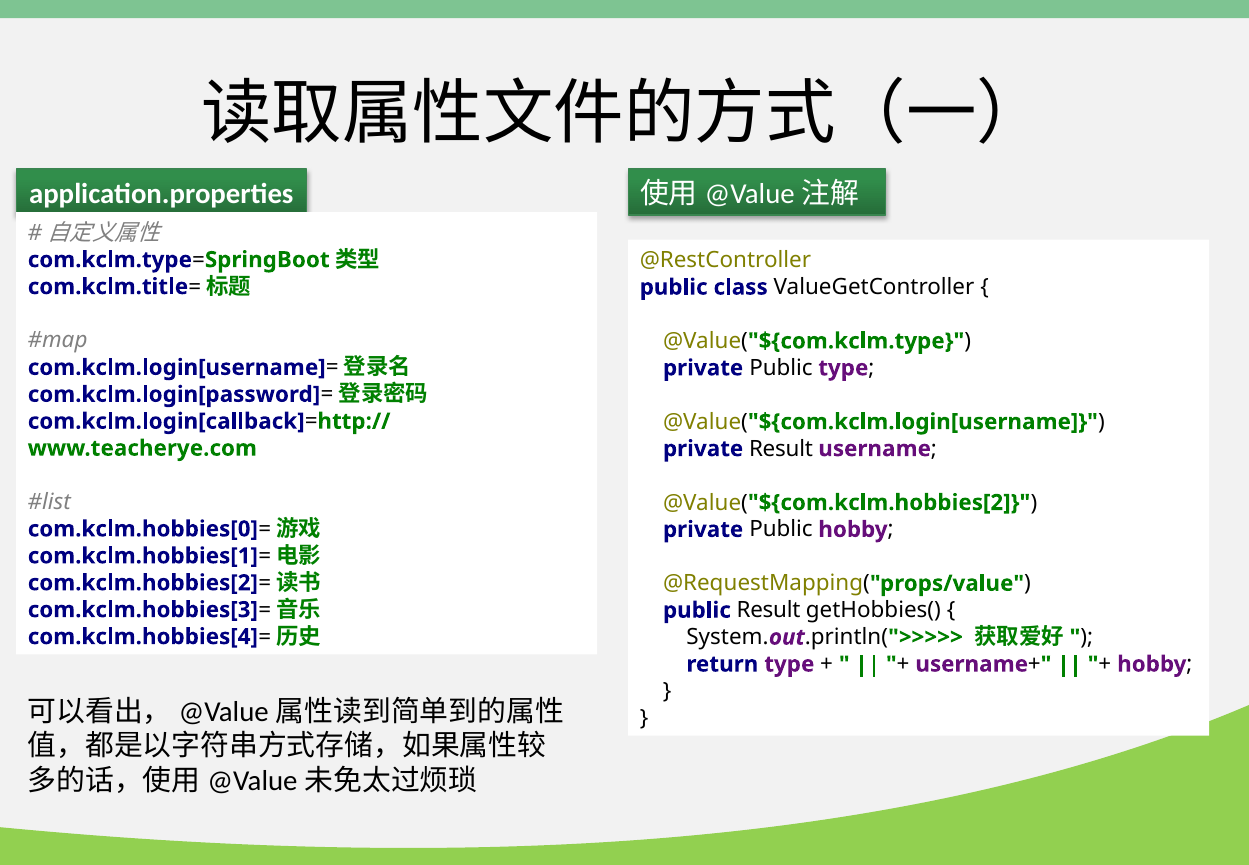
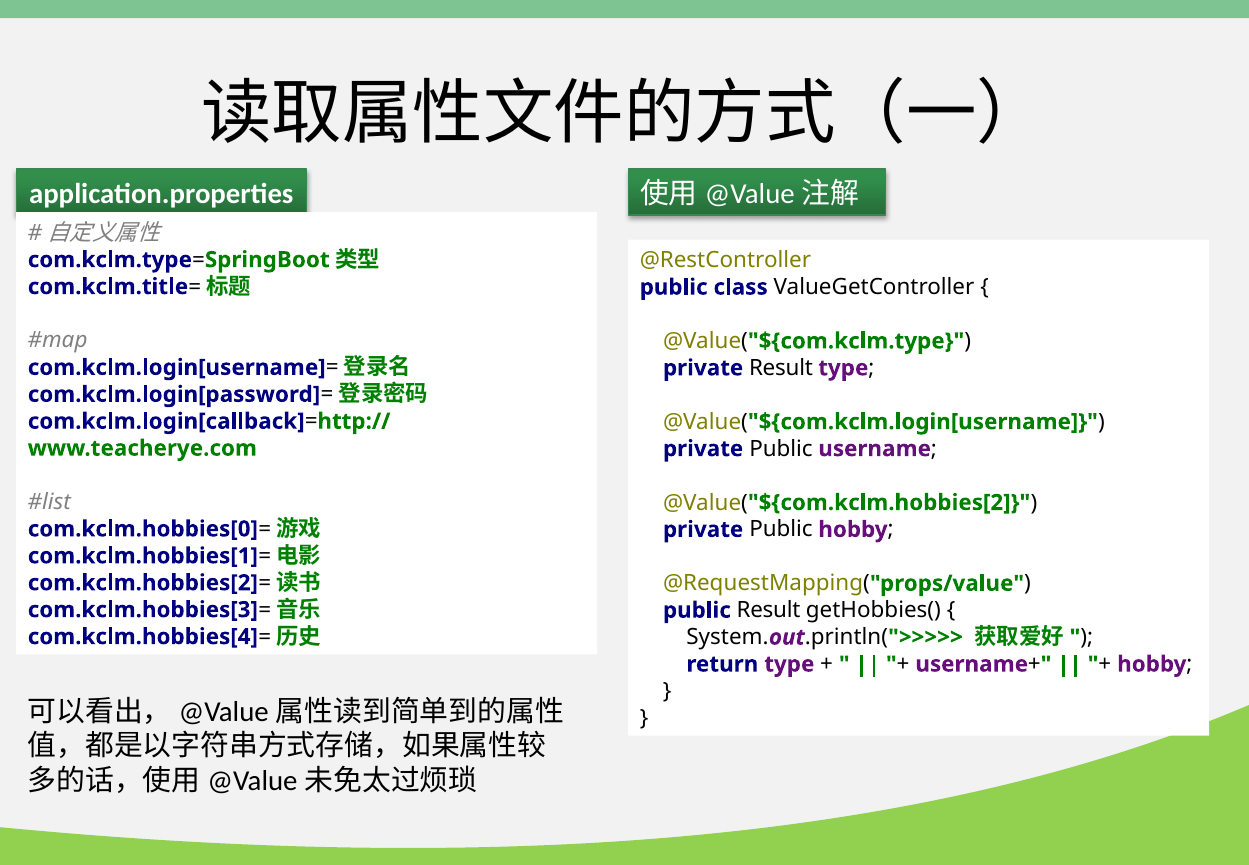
Public at (781, 368): Public -> Result
Result at (781, 449): Result -> Public
